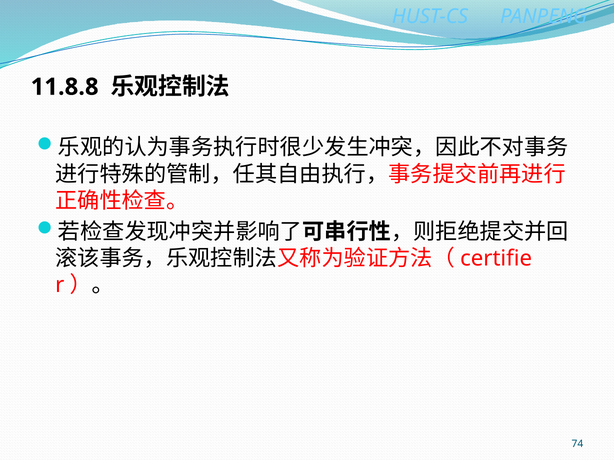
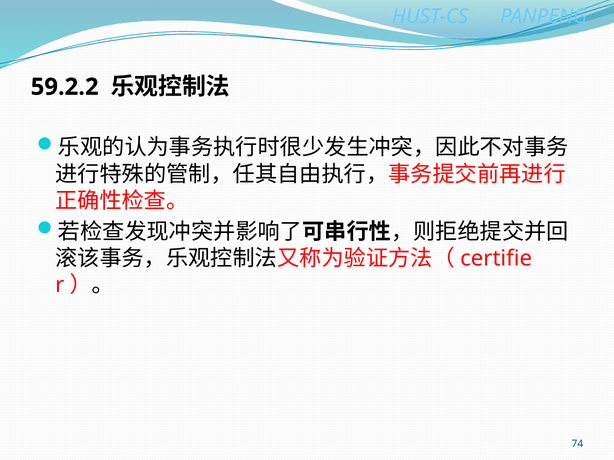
11.8.8: 11.8.8 -> 59.2.2
